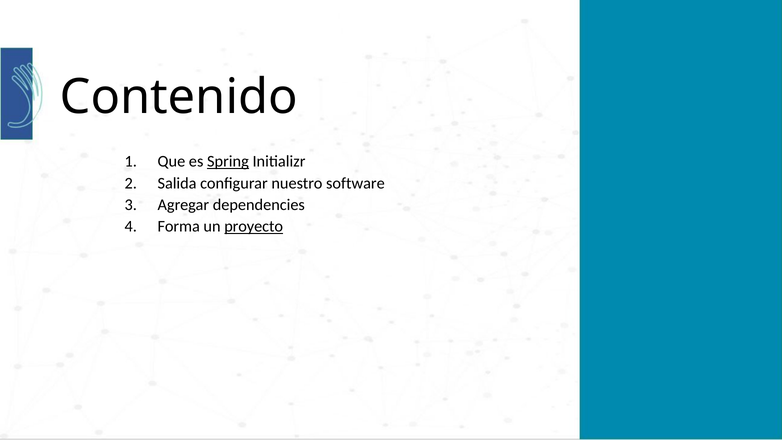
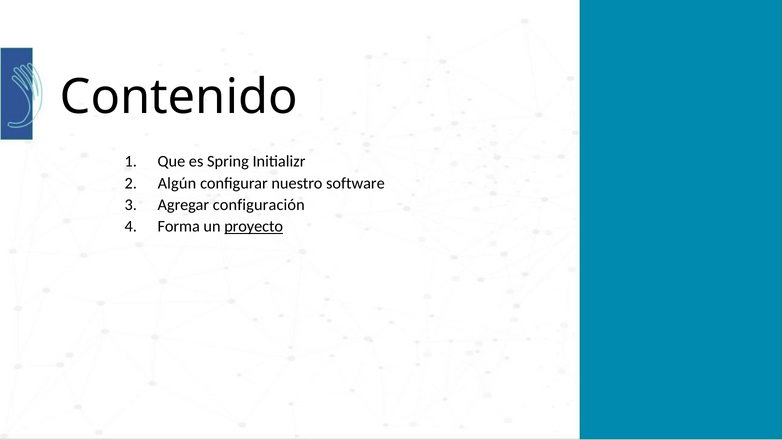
Spring underline: present -> none
Salida: Salida -> Algún
dependencies: dependencies -> configuración
